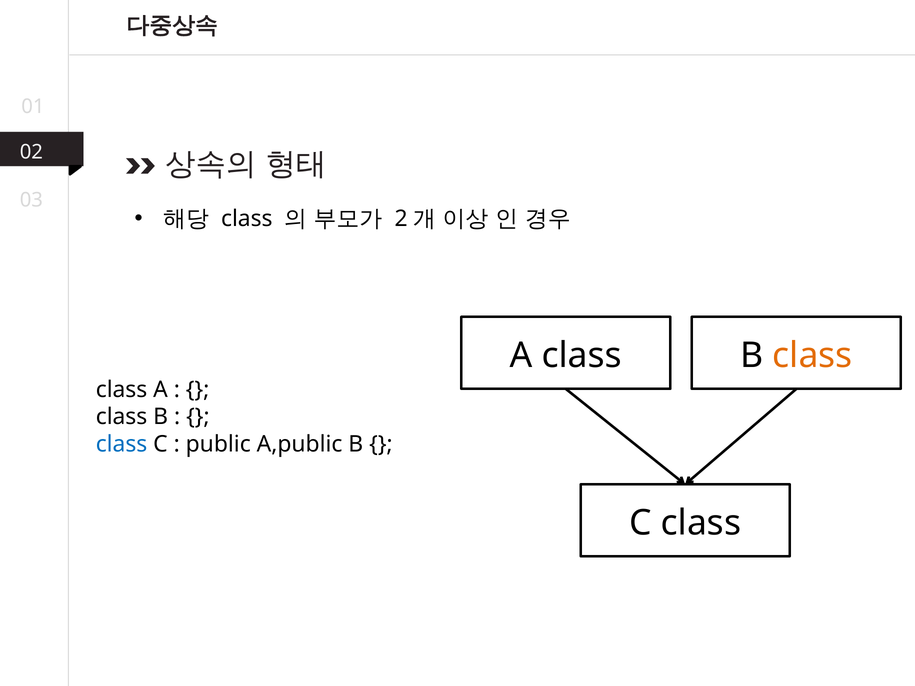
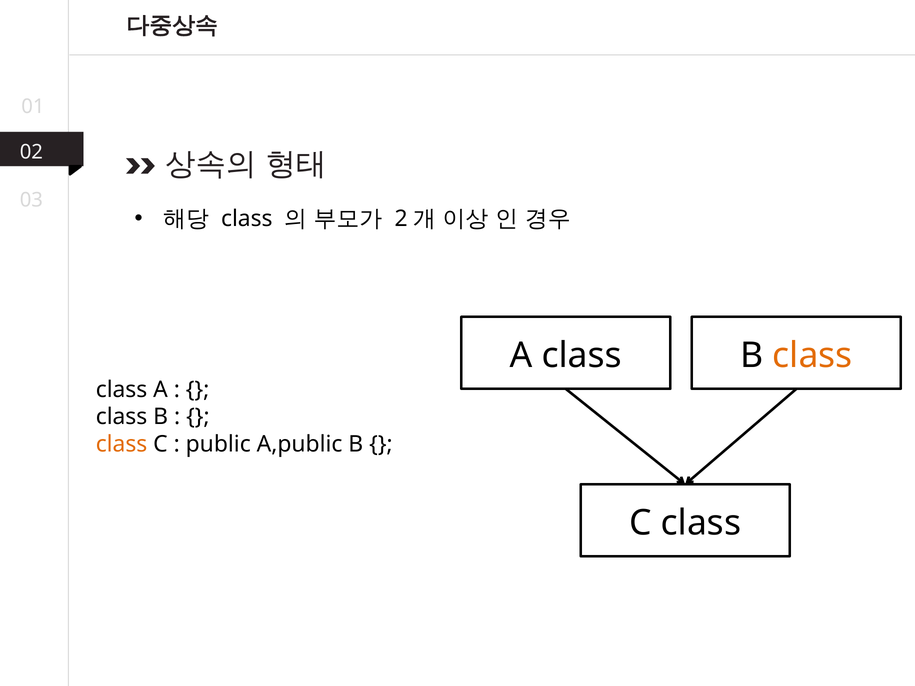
class at (122, 445) colour: blue -> orange
